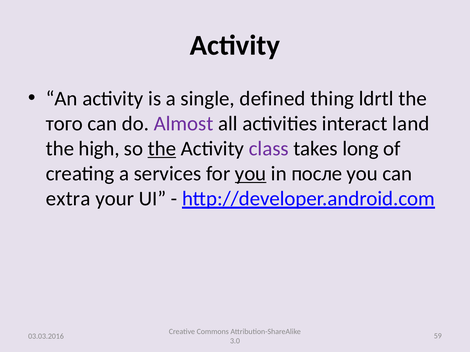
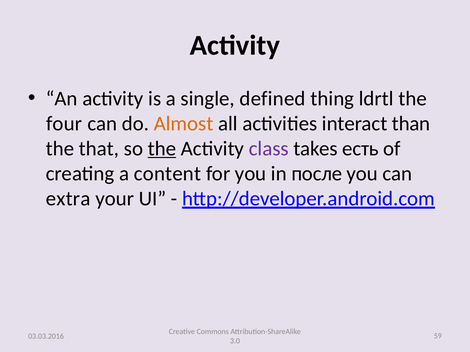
того: того -> four
Almost colour: purple -> orange
land: land -> than
high: high -> that
long: long -> есть
services: services -> content
you at (251, 174) underline: present -> none
